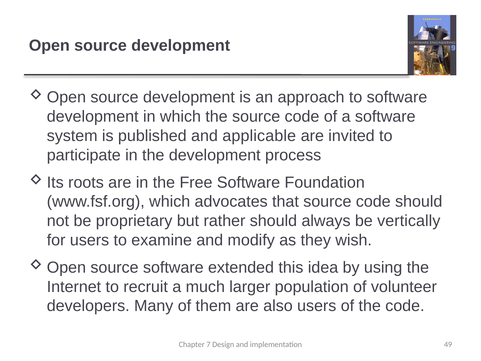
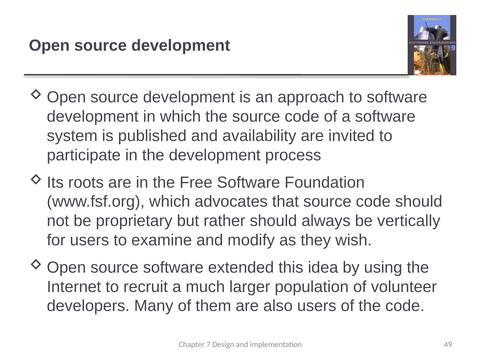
applicable: applicable -> availability
